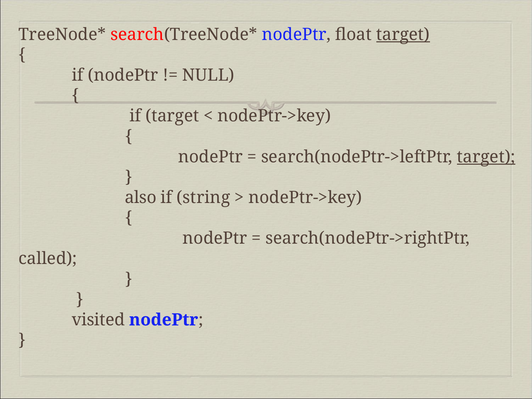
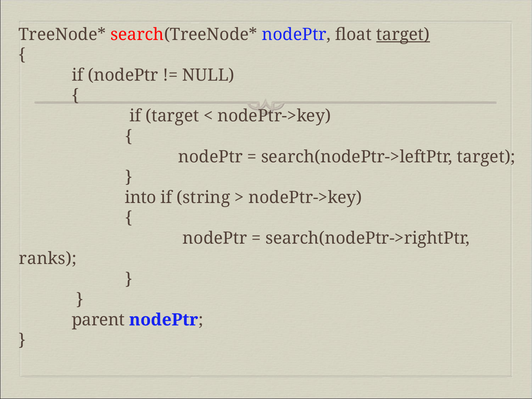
target at (486, 157) underline: present -> none
also: also -> into
called: called -> ranks
visited: visited -> parent
